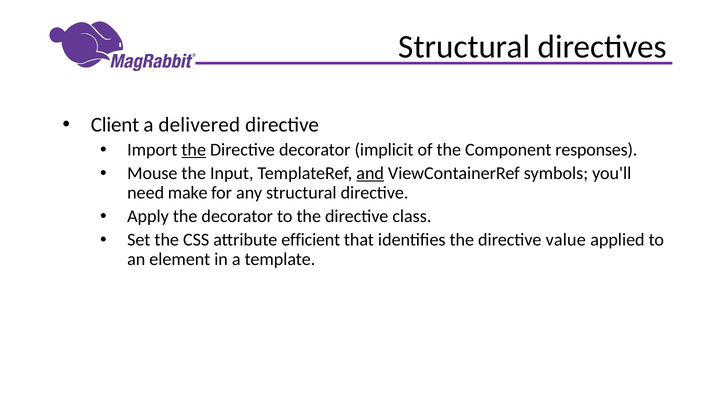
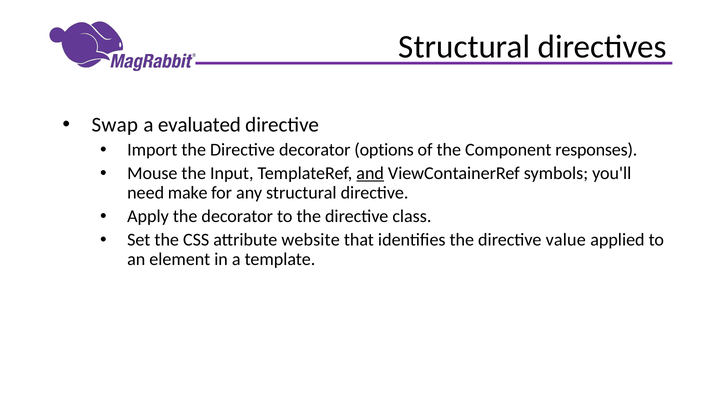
Client: Client -> Swap
delivered: delivered -> evaluated
the at (194, 150) underline: present -> none
implicit: implicit -> options
efficient: efficient -> website
